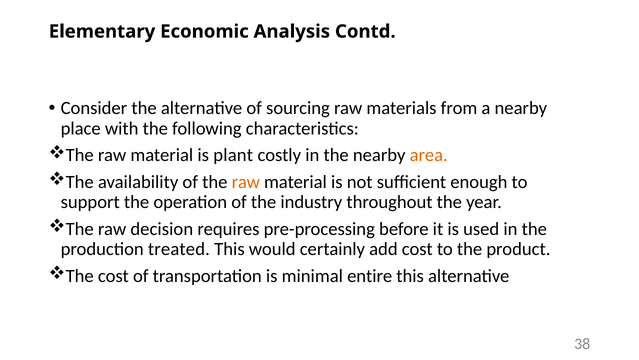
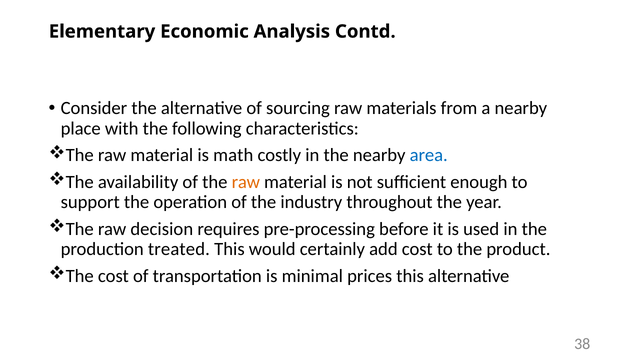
plant: plant -> math
area colour: orange -> blue
entire: entire -> prices
